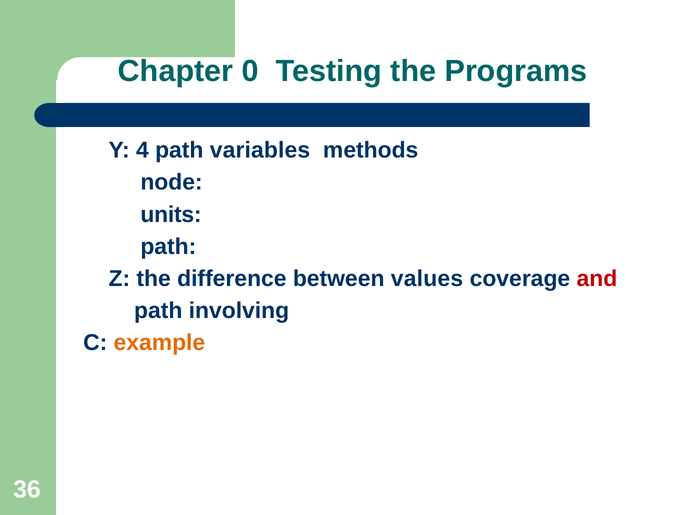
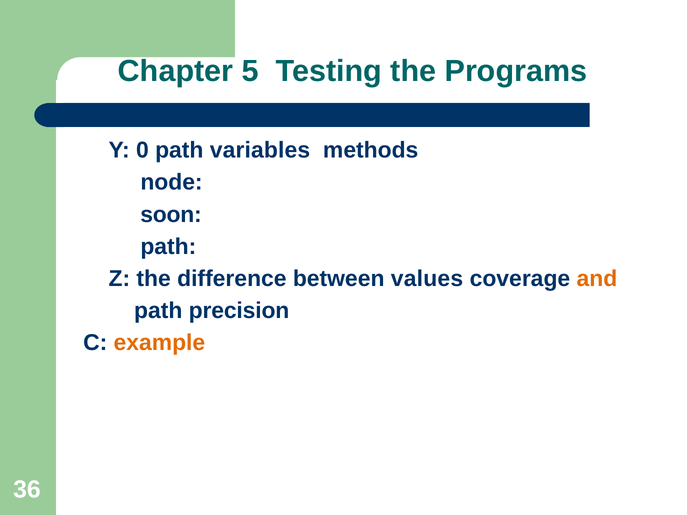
0: 0 -> 5
4: 4 -> 0
units: units -> soon
and colour: red -> orange
involving: involving -> precision
